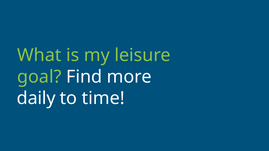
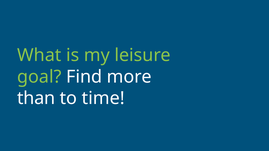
daily: daily -> than
